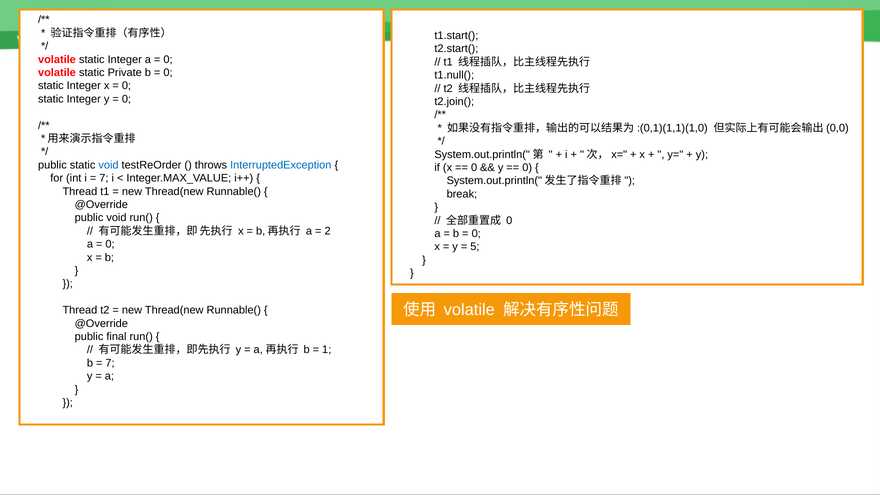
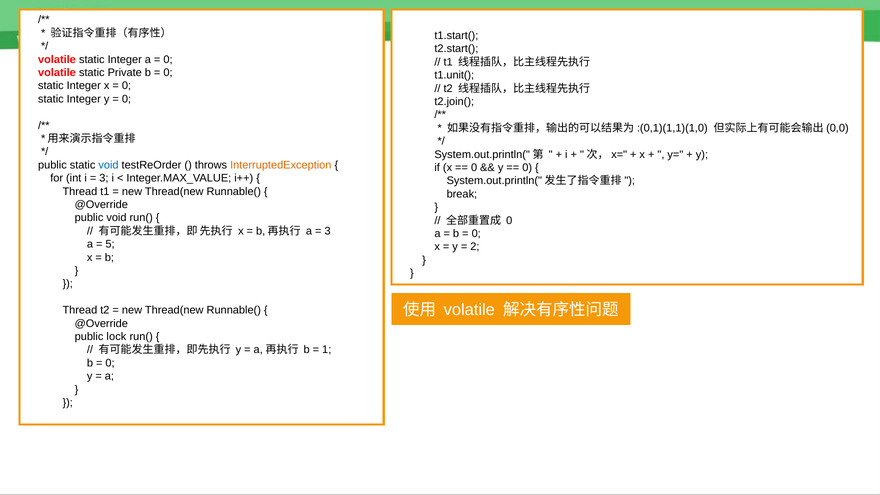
t1.null(: t1.null( -> t1.unit(
InterruptedException colour: blue -> orange
7 at (104, 178): 7 -> 3
2 at (328, 231): 2 -> 3
0 at (110, 244): 0 -> 5
5: 5 -> 2
final: final -> lock
7 at (110, 363): 7 -> 0
